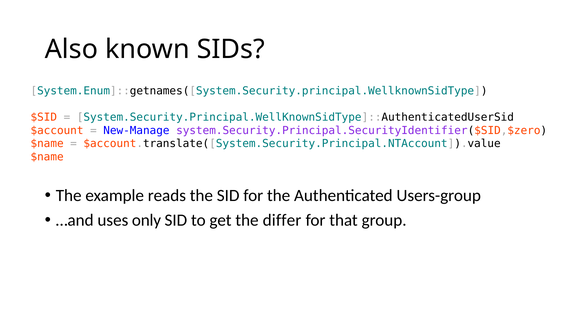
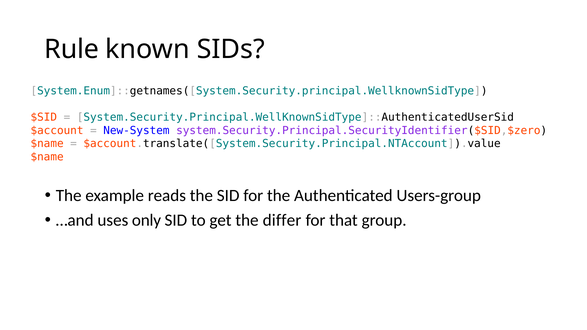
Also: Also -> Rule
New-Manage: New-Manage -> New-System
